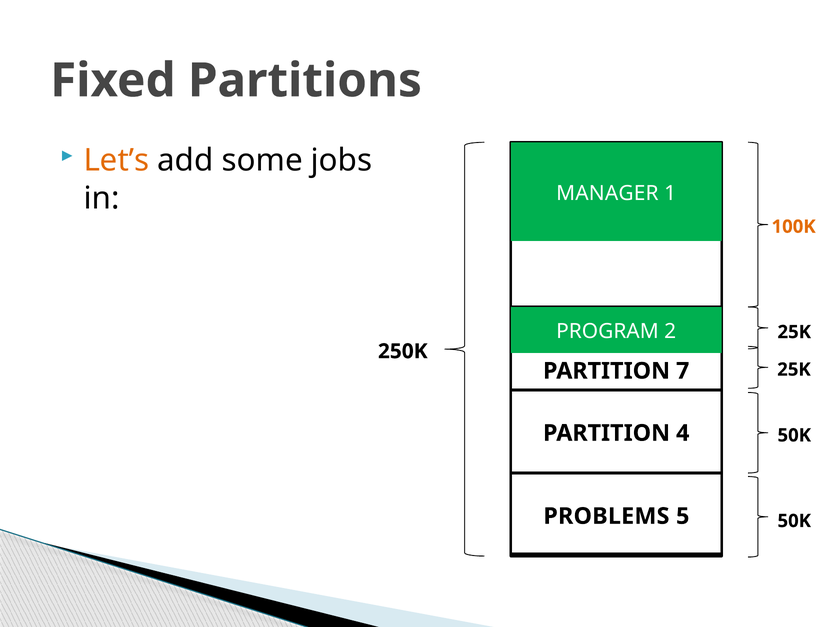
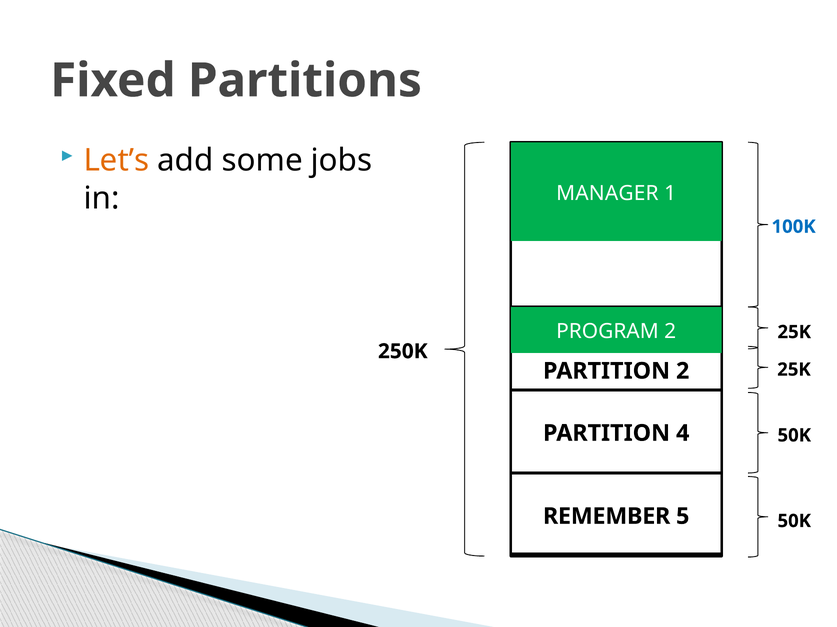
100K colour: orange -> blue
7 at (683, 371): 7 -> 2
PROBLEMS: PROBLEMS -> REMEMBER
